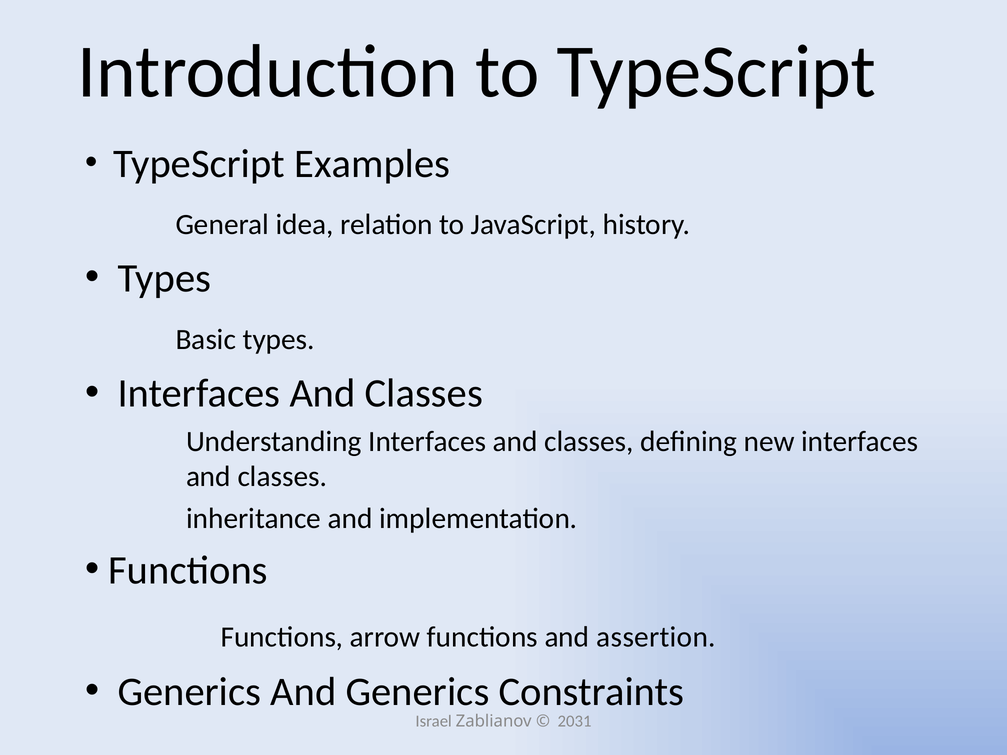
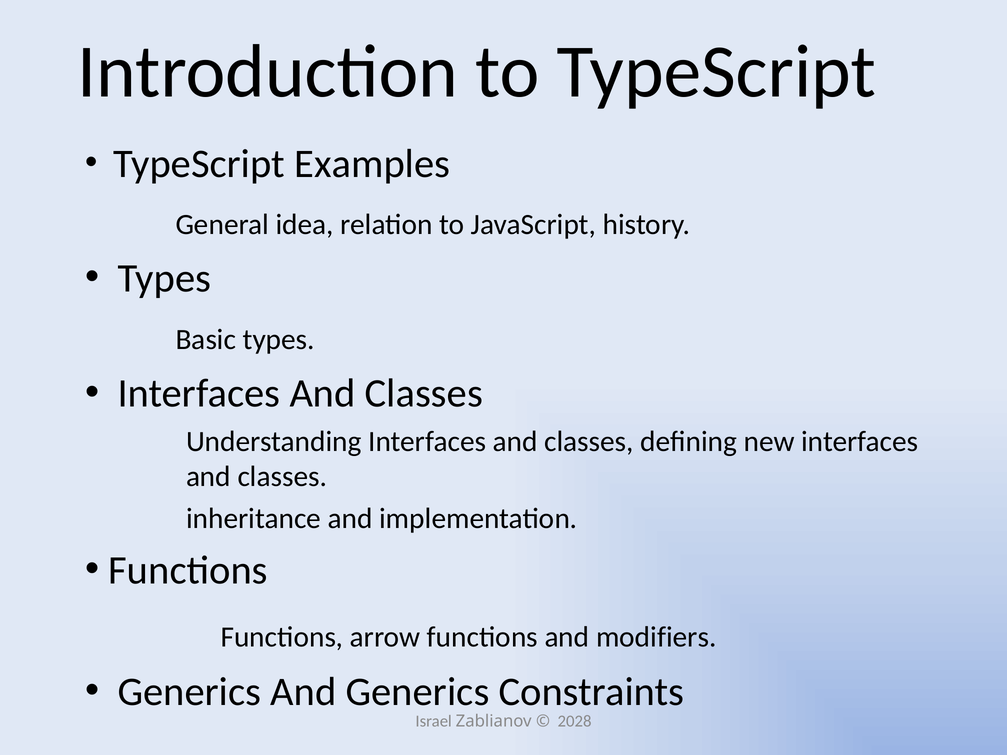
assertion: assertion -> modifiers
2031: 2031 -> 2028
